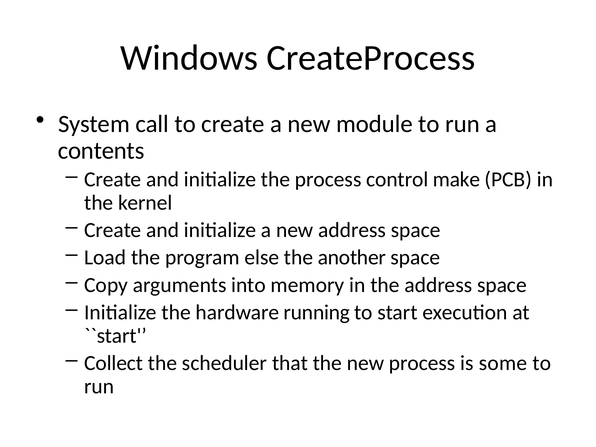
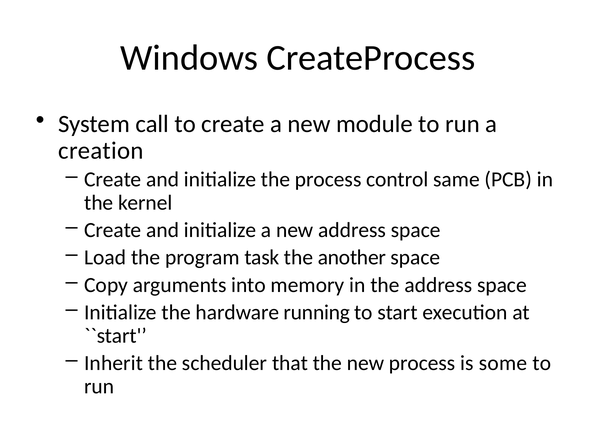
contents: contents -> creation
make: make -> same
else: else -> task
Collect: Collect -> Inherit
